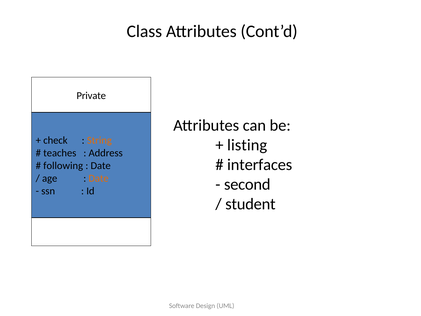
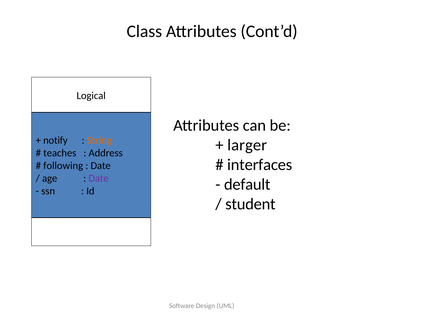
Private: Private -> Logical
check: check -> notify
listing: listing -> larger
Date at (99, 178) colour: orange -> purple
second: second -> default
